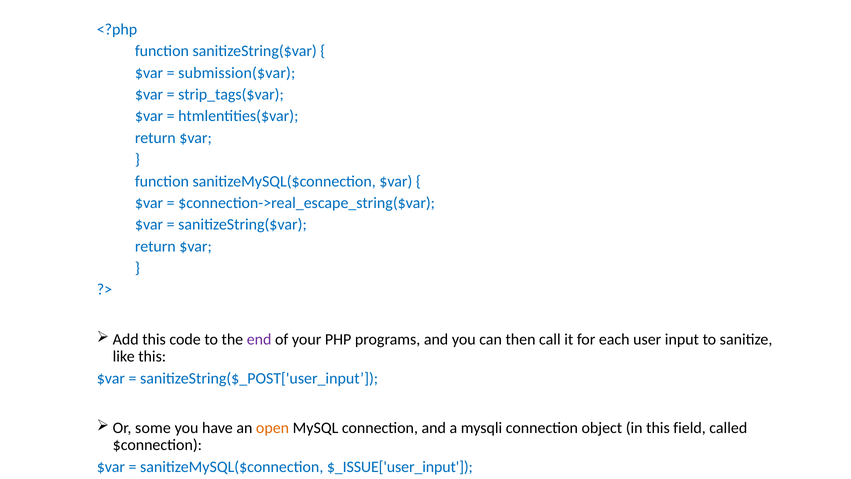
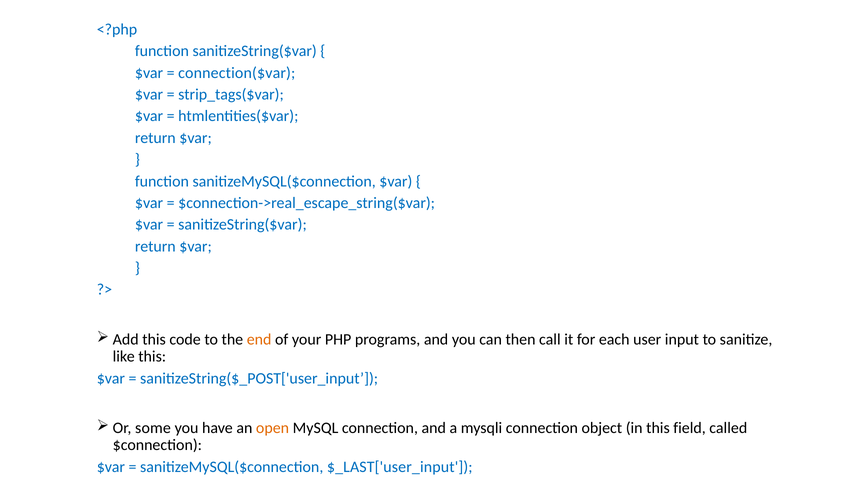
submission($var: submission($var -> connection($var
end colour: purple -> orange
$_ISSUE['user_input: $_ISSUE['user_input -> $_LAST['user_input
